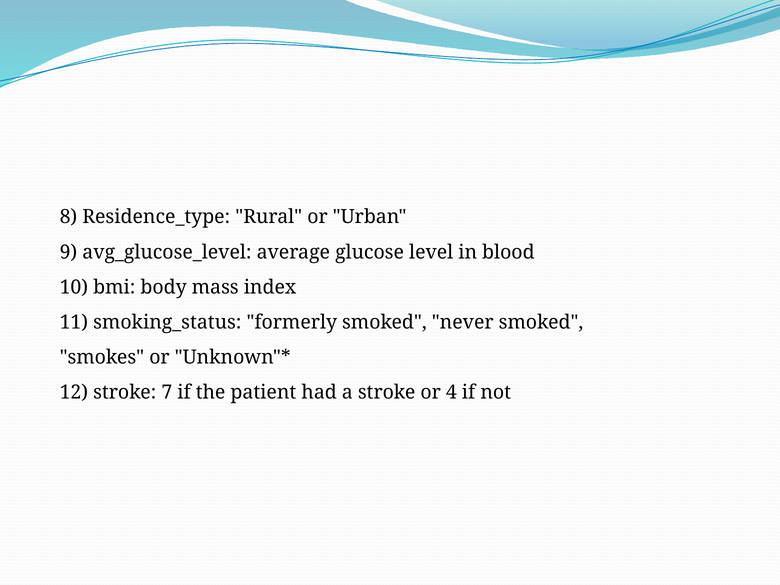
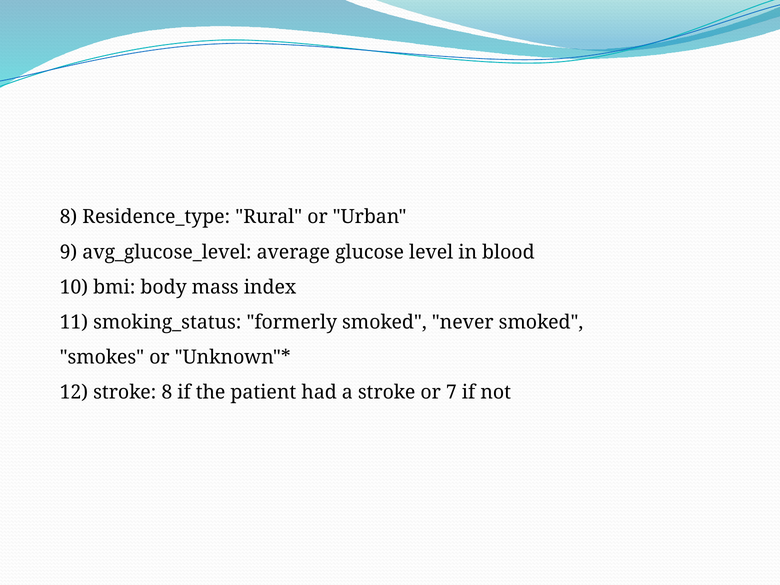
stroke 7: 7 -> 8
4: 4 -> 7
